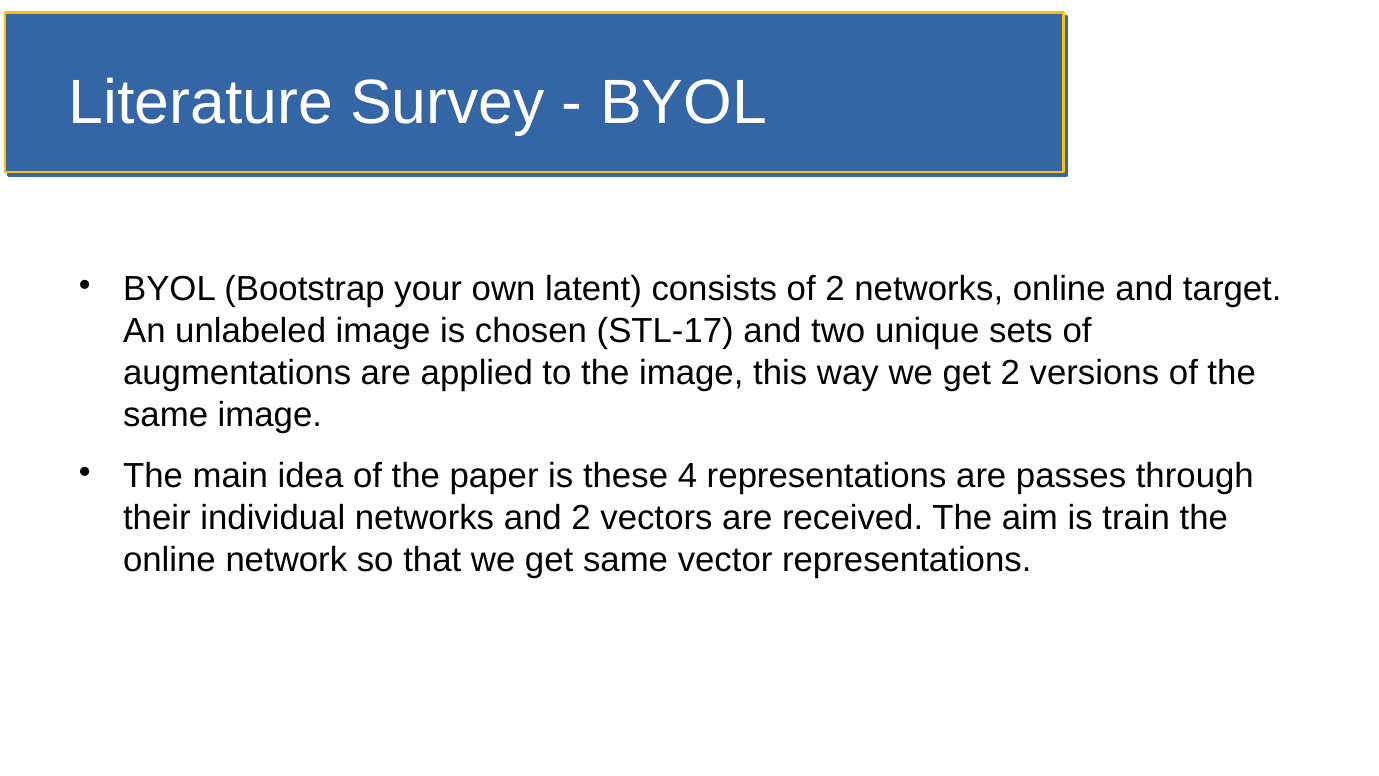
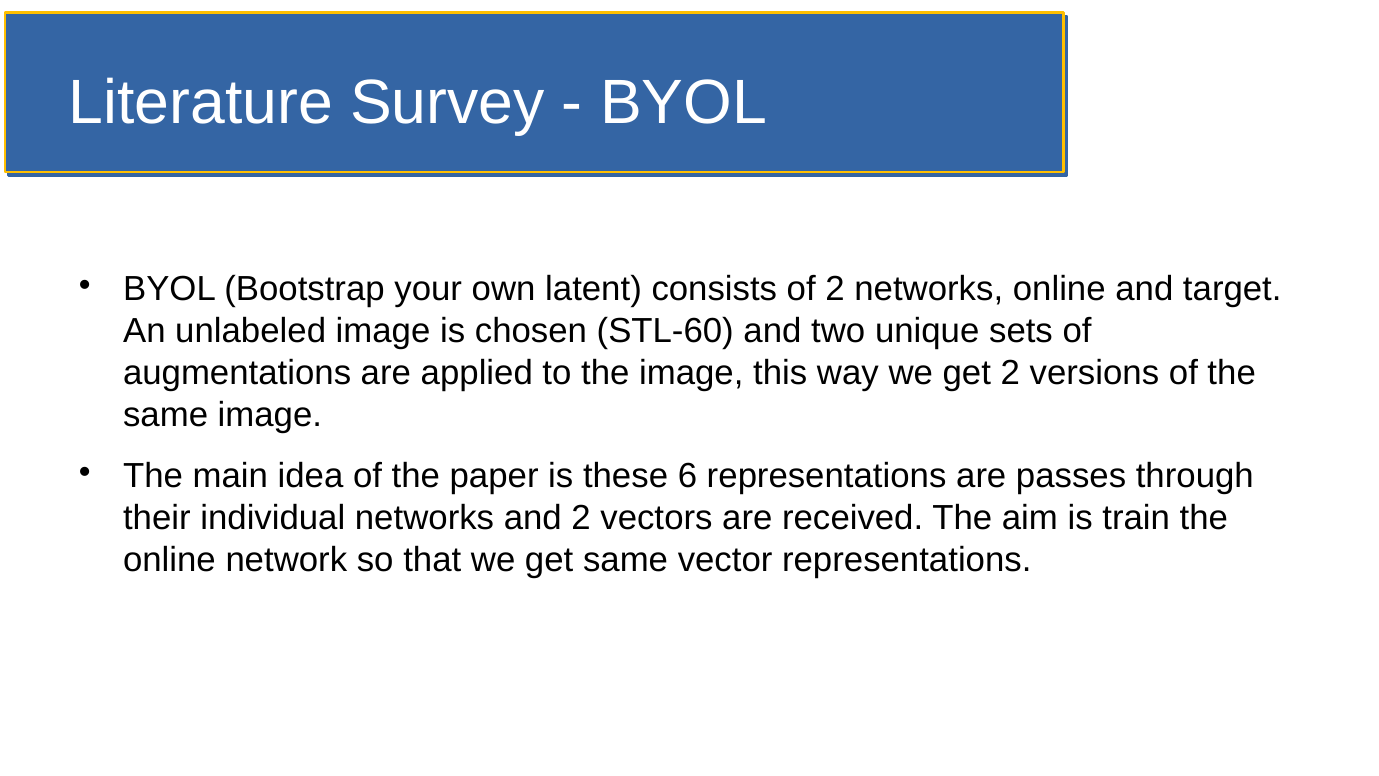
STL-17: STL-17 -> STL-60
4: 4 -> 6
